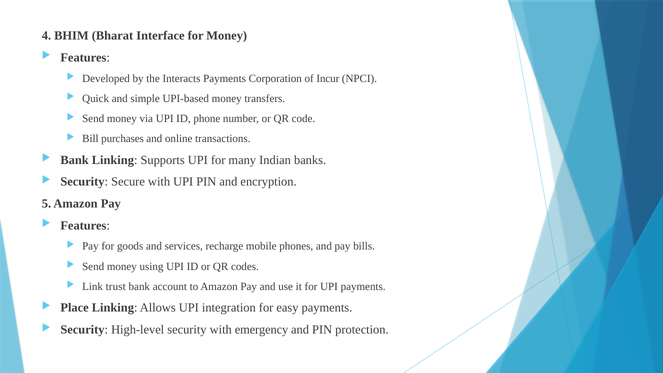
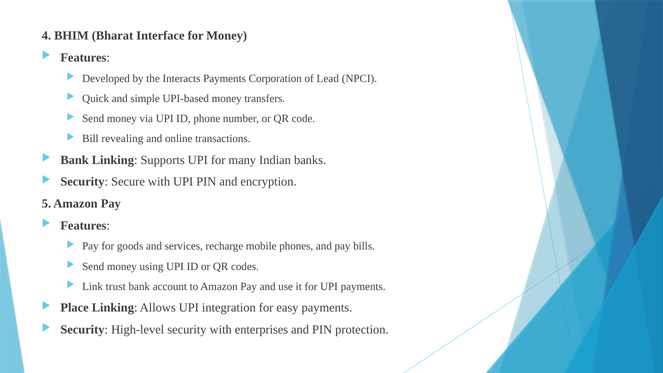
Incur: Incur -> Lead
purchases: purchases -> revealing
emergency: emergency -> enterprises
